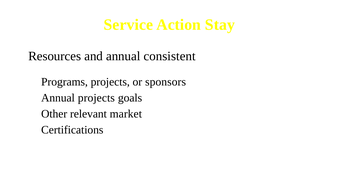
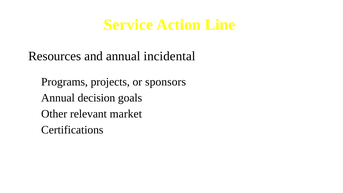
Stay: Stay -> Line
consistent: consistent -> incidental
Annual projects: projects -> decision
